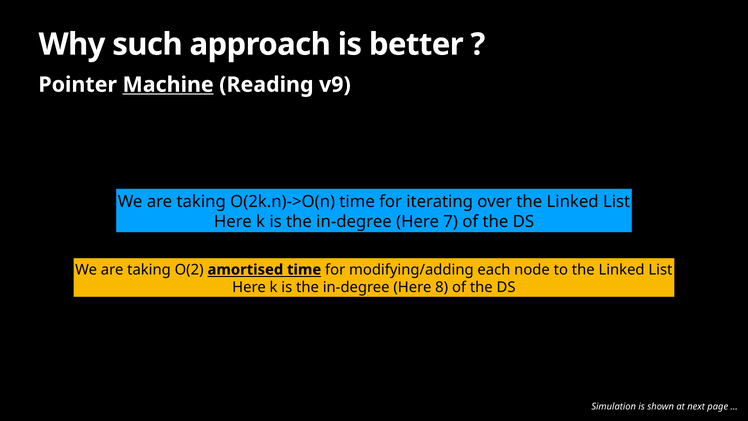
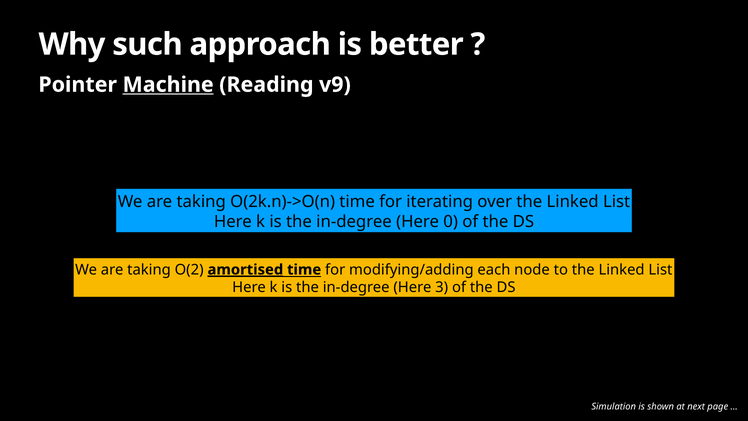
7: 7 -> 0
amortised underline: none -> present
8: 8 -> 3
